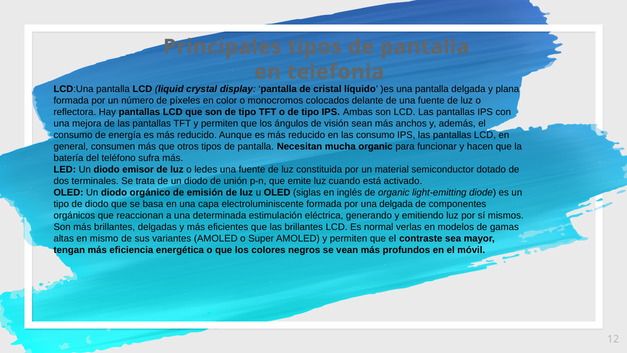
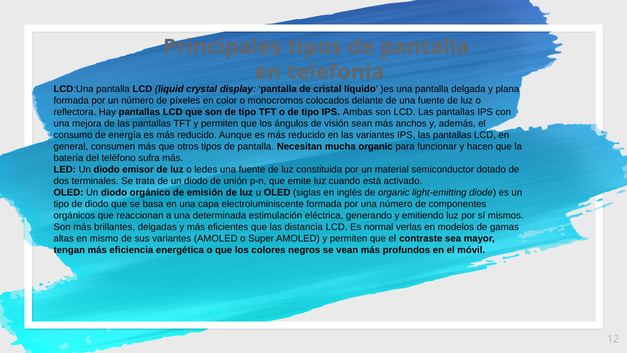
las consumo: consumo -> variantes
una delgada: delgada -> número
las brillantes: brillantes -> distancia
